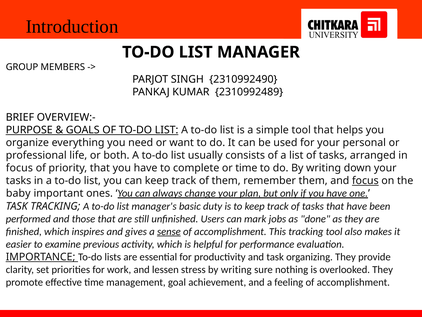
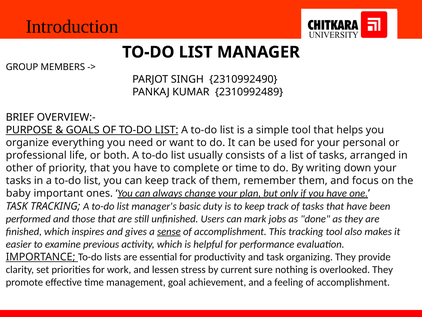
focus at (19, 168): focus -> other
focus at (365, 180) underline: present -> none
stress by writing: writing -> current
